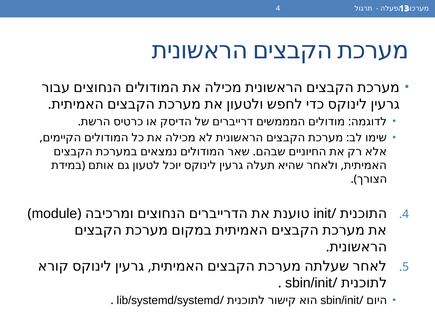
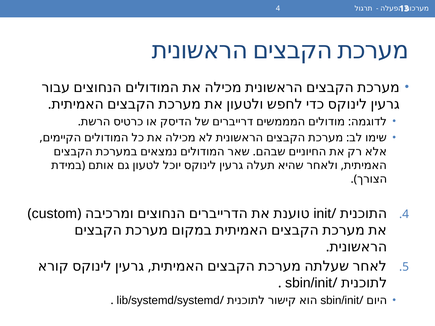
module: module -> custom
